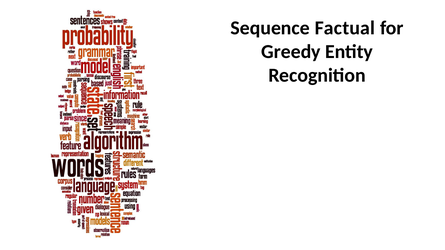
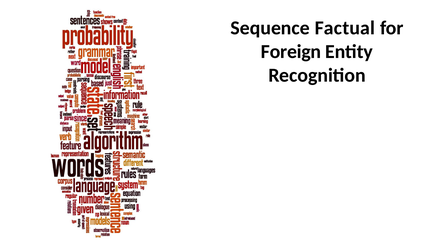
Greedy: Greedy -> Foreign
